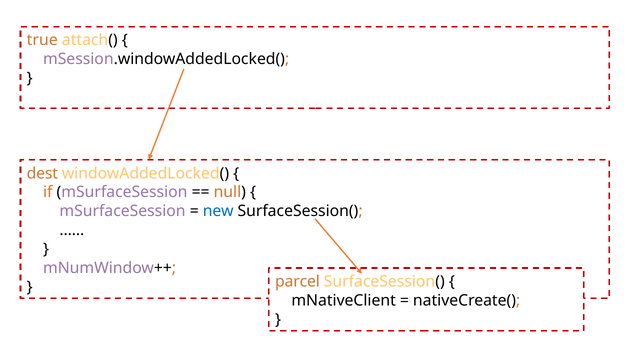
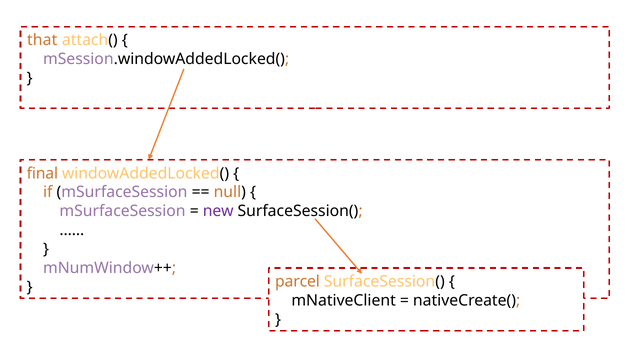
true: true -> that
dest: dest -> final
new colour: blue -> purple
